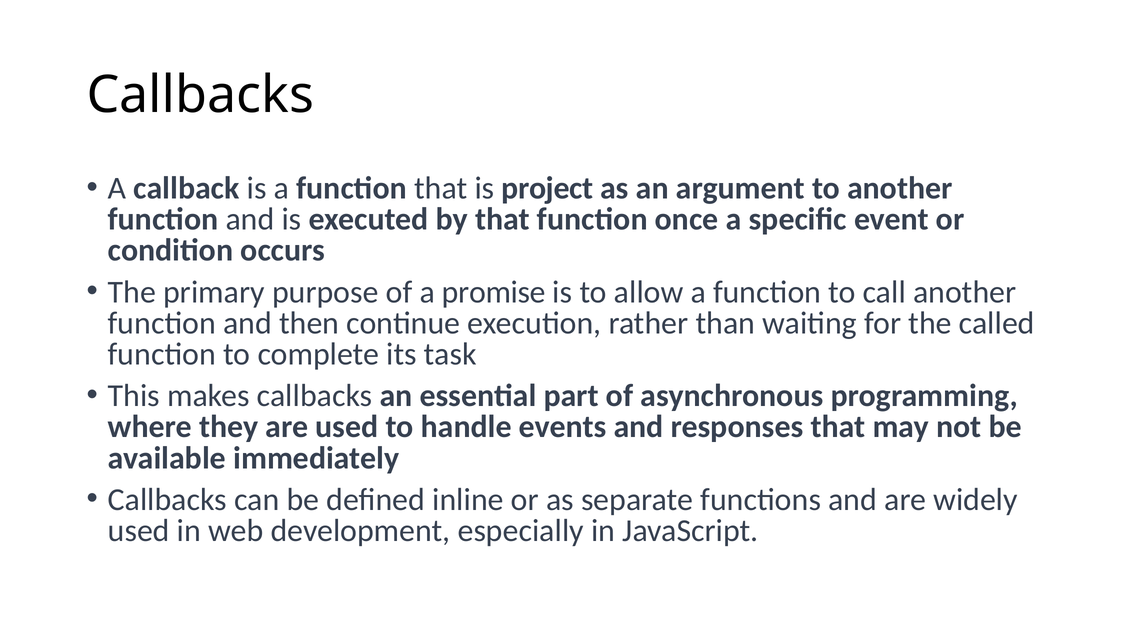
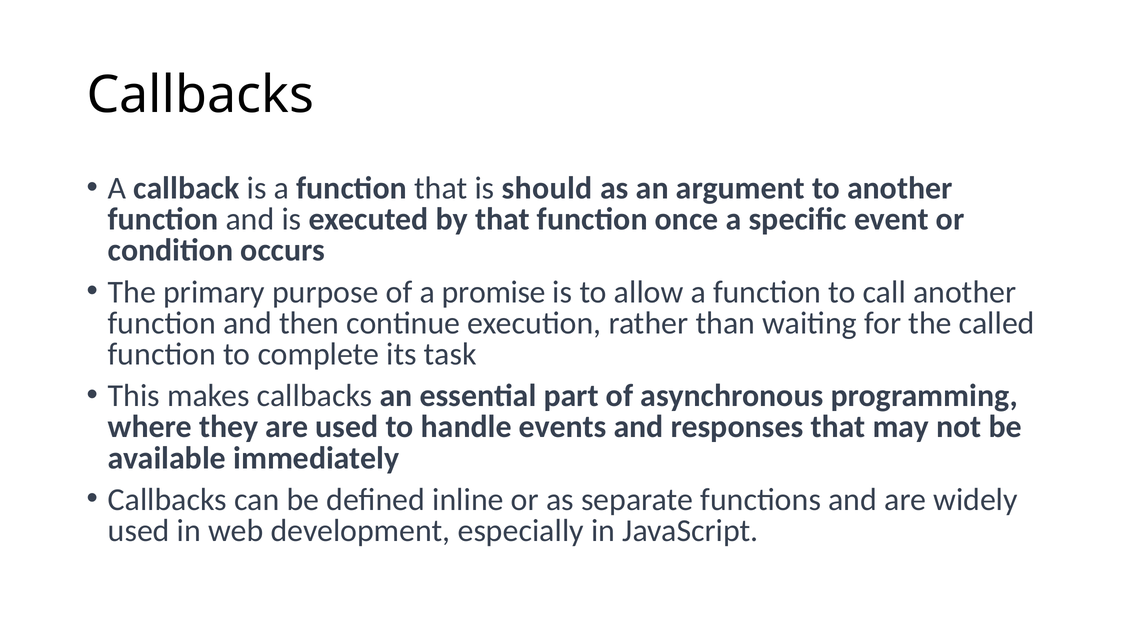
project: project -> should
